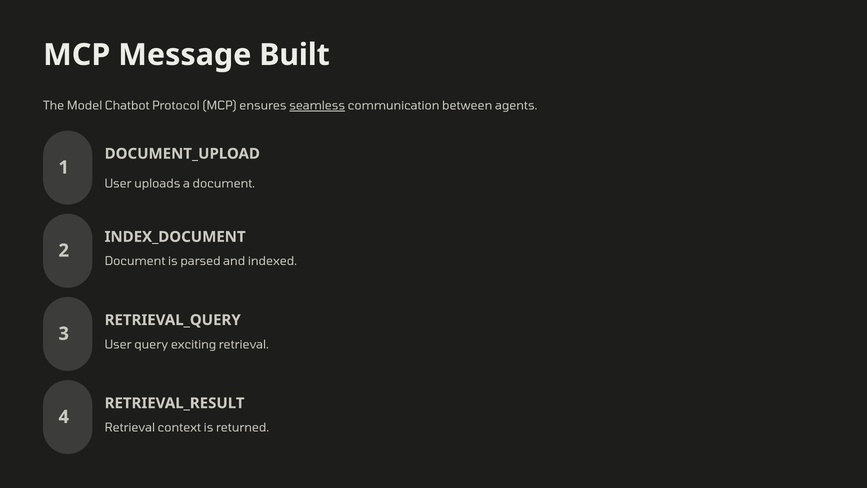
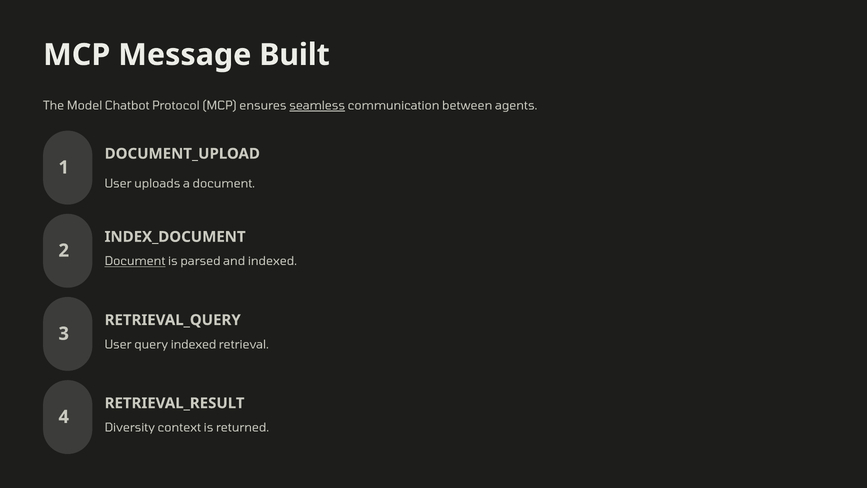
Document at (135, 261) underline: none -> present
query exciting: exciting -> indexed
Retrieval at (130, 427): Retrieval -> Diversity
